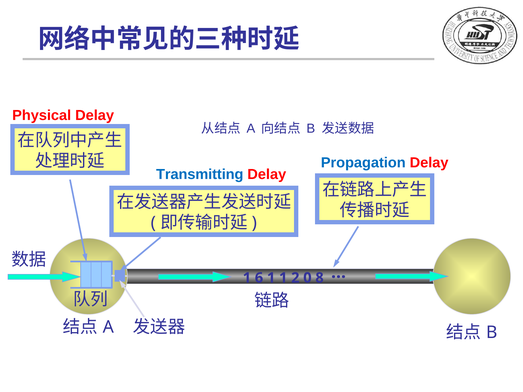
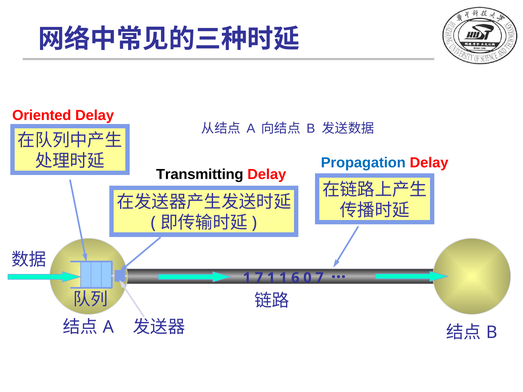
Physical: Physical -> Oriented
Transmitting colour: blue -> black
1 6: 6 -> 7
2: 2 -> 6
0 8: 8 -> 7
